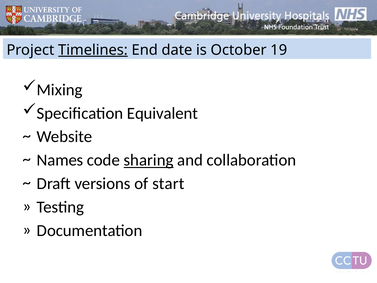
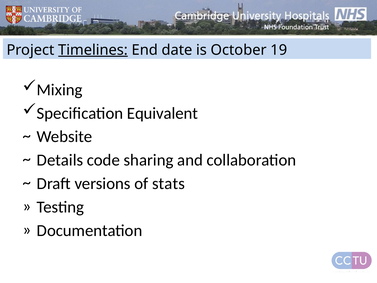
Names: Names -> Details
sharing underline: present -> none
start: start -> stats
